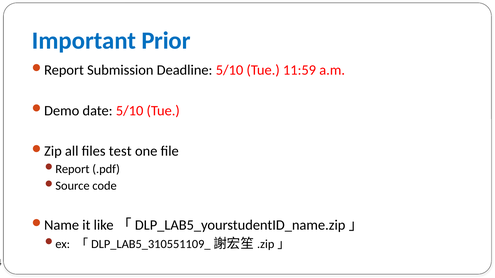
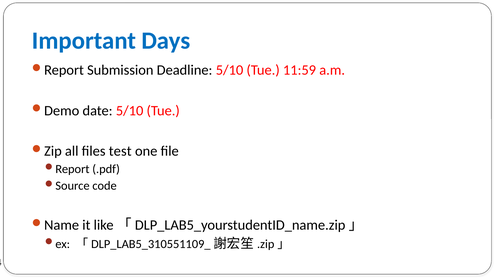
Prior: Prior -> Days
